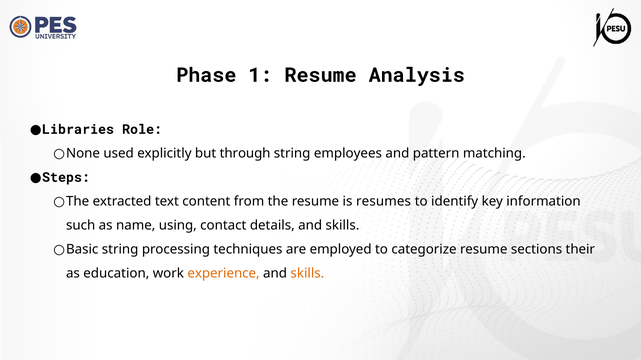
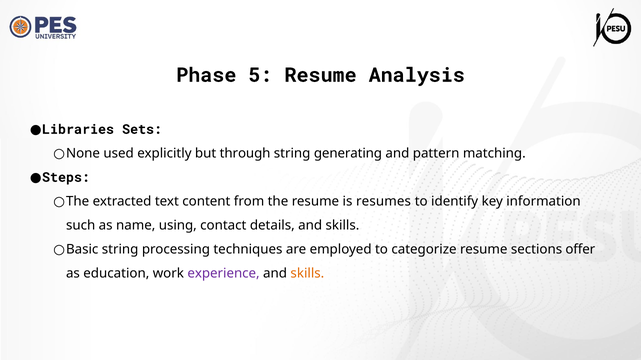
1: 1 -> 5
Role: Role -> Sets
employees: employees -> generating
their: their -> offer
experience colour: orange -> purple
